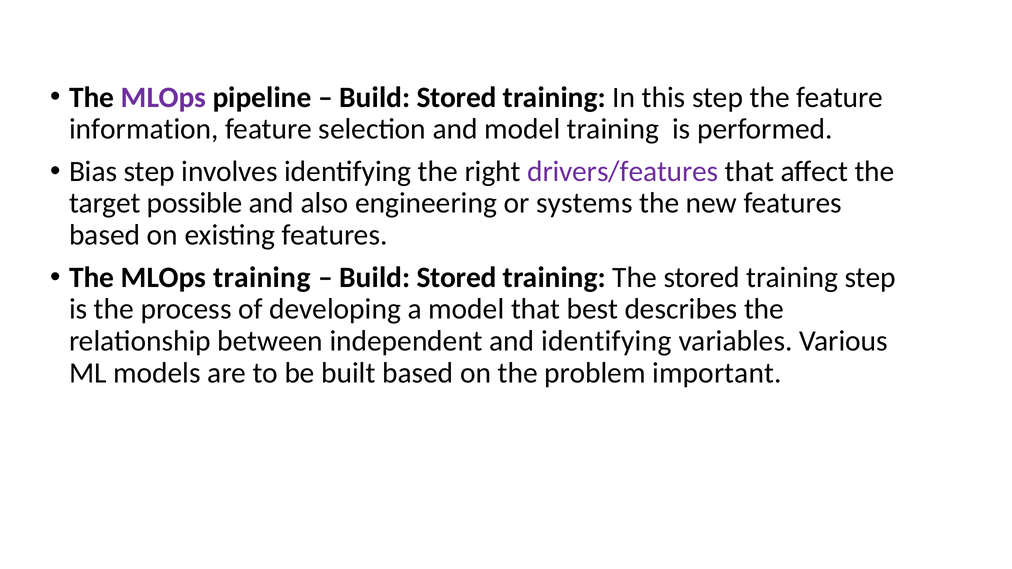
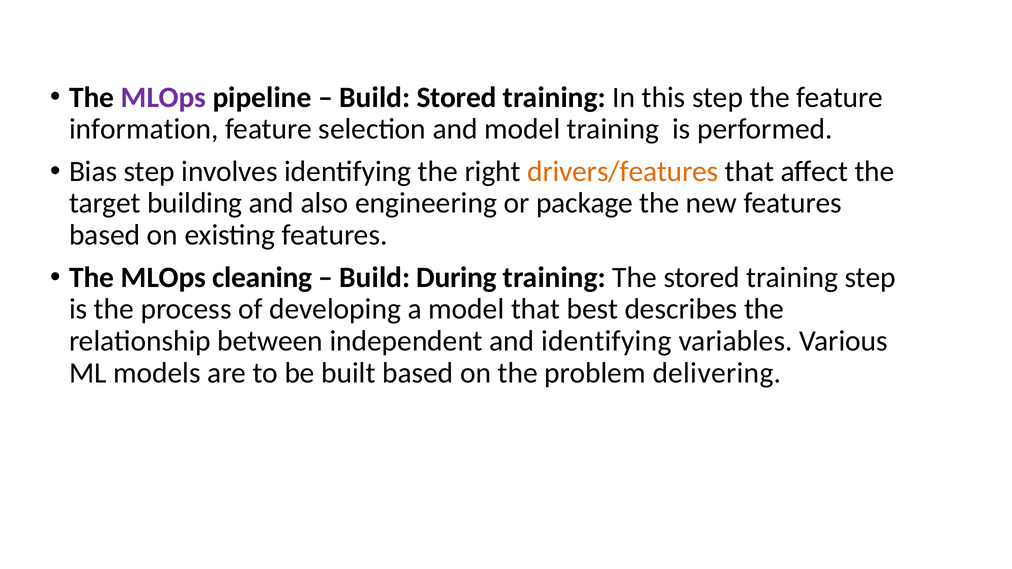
drivers/features colour: purple -> orange
possible: possible -> building
systems: systems -> package
MLOps training: training -> cleaning
Stored at (457, 278): Stored -> During
important: important -> delivering
